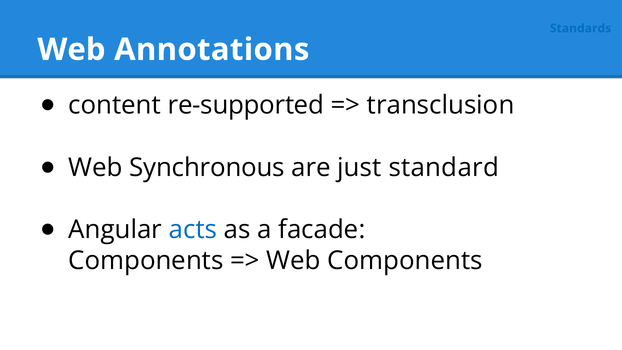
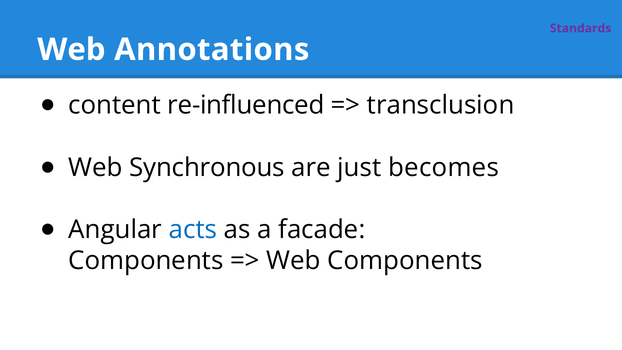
Standards colour: blue -> purple
re-supported: re-supported -> re-influenced
standard: standard -> becomes
